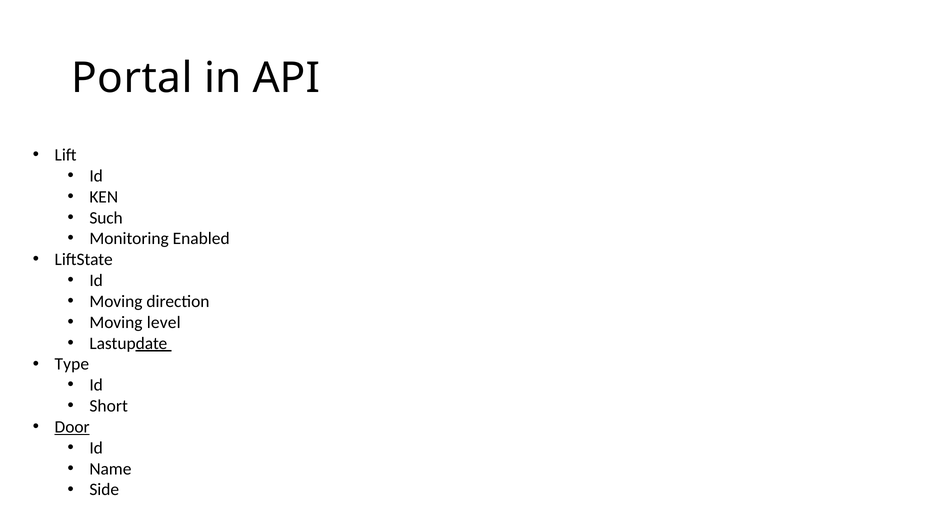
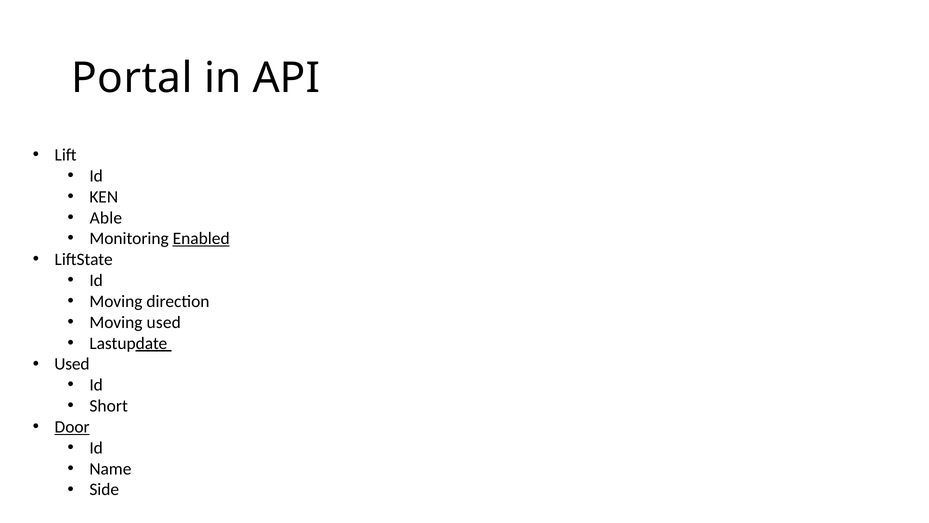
Such: Such -> Able
Enabled underline: none -> present
Moving level: level -> used
Type at (72, 364): Type -> Used
